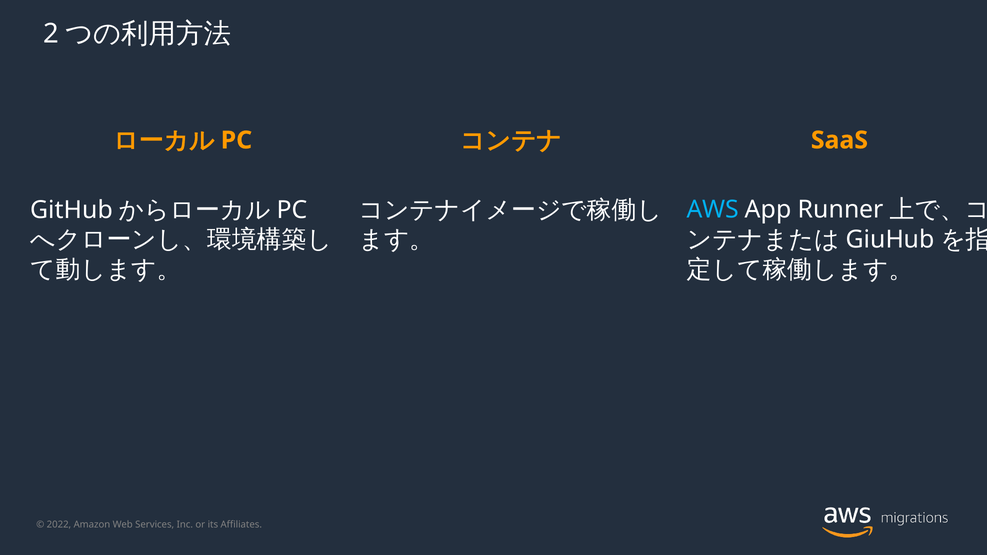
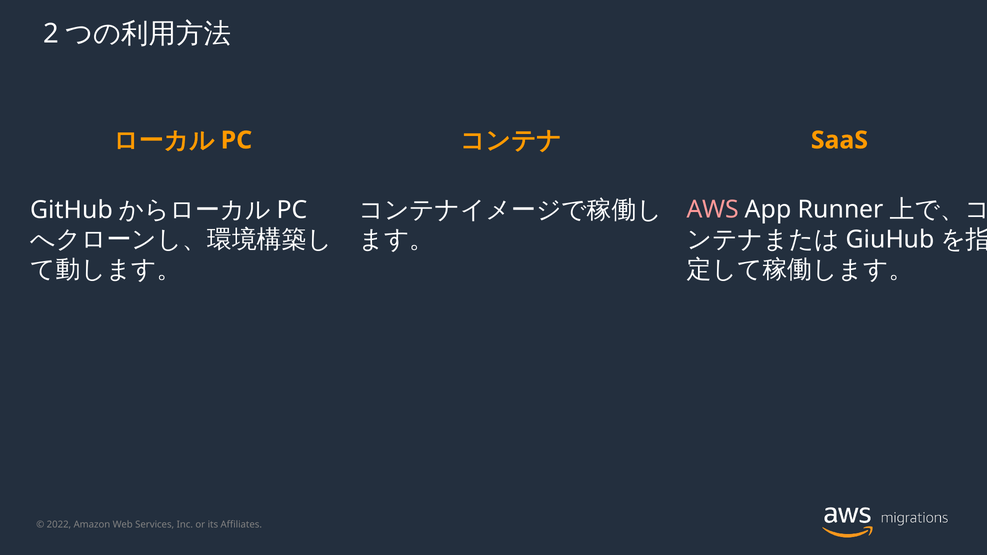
AWS colour: light blue -> pink
